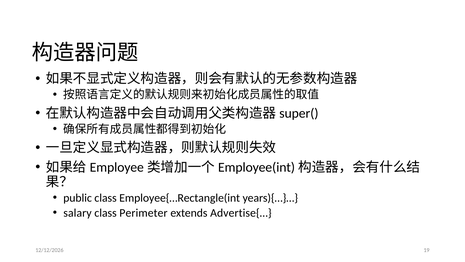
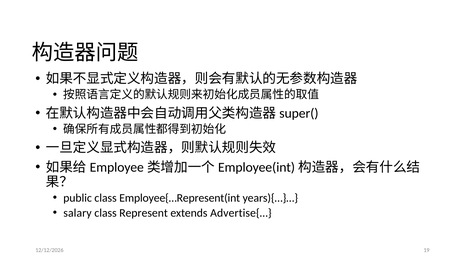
Employee{…Rectangle(int: Employee{…Rectangle(int -> Employee{…Represent(int
Perimeter: Perimeter -> Represent
